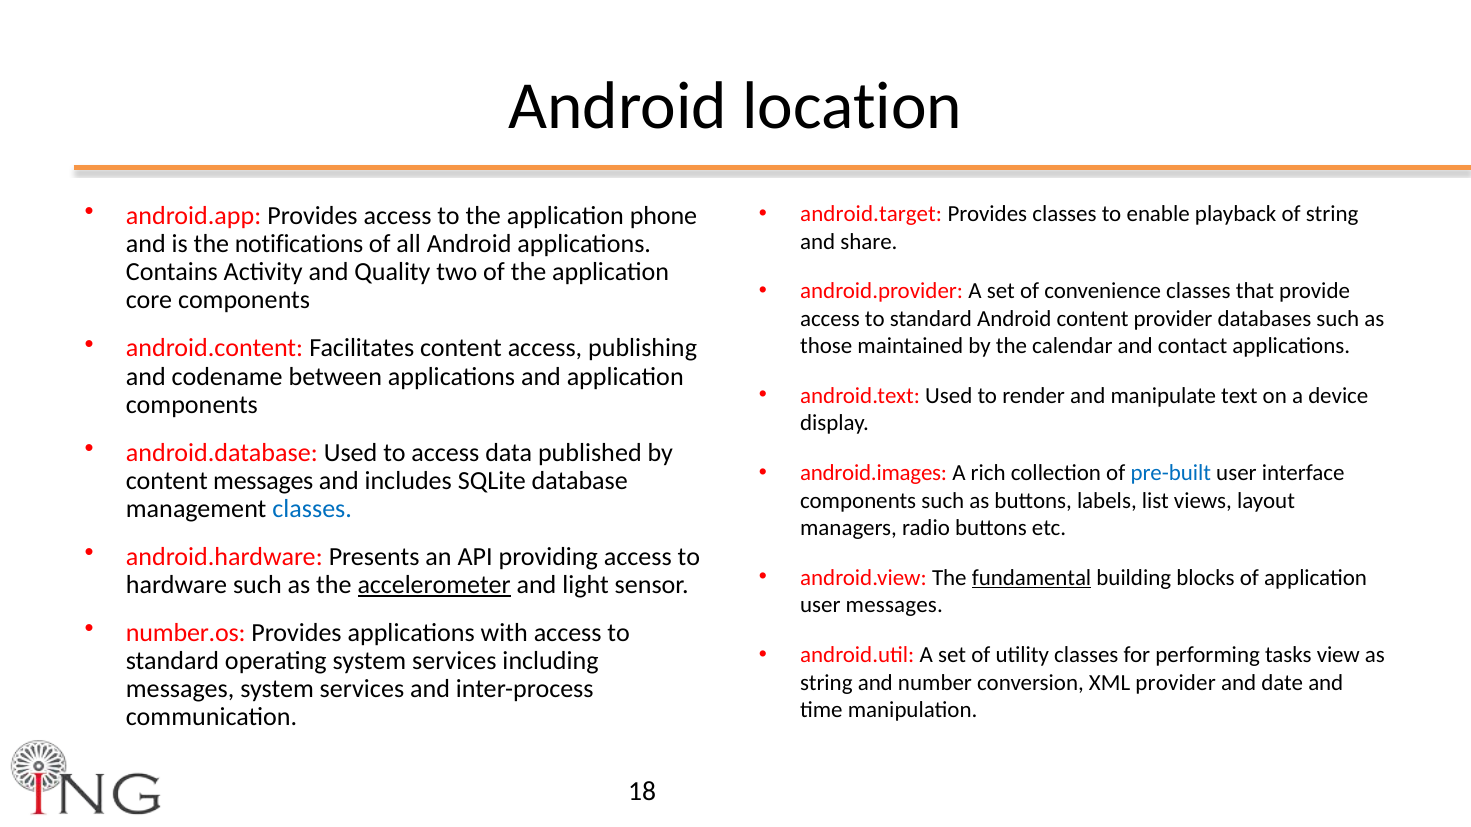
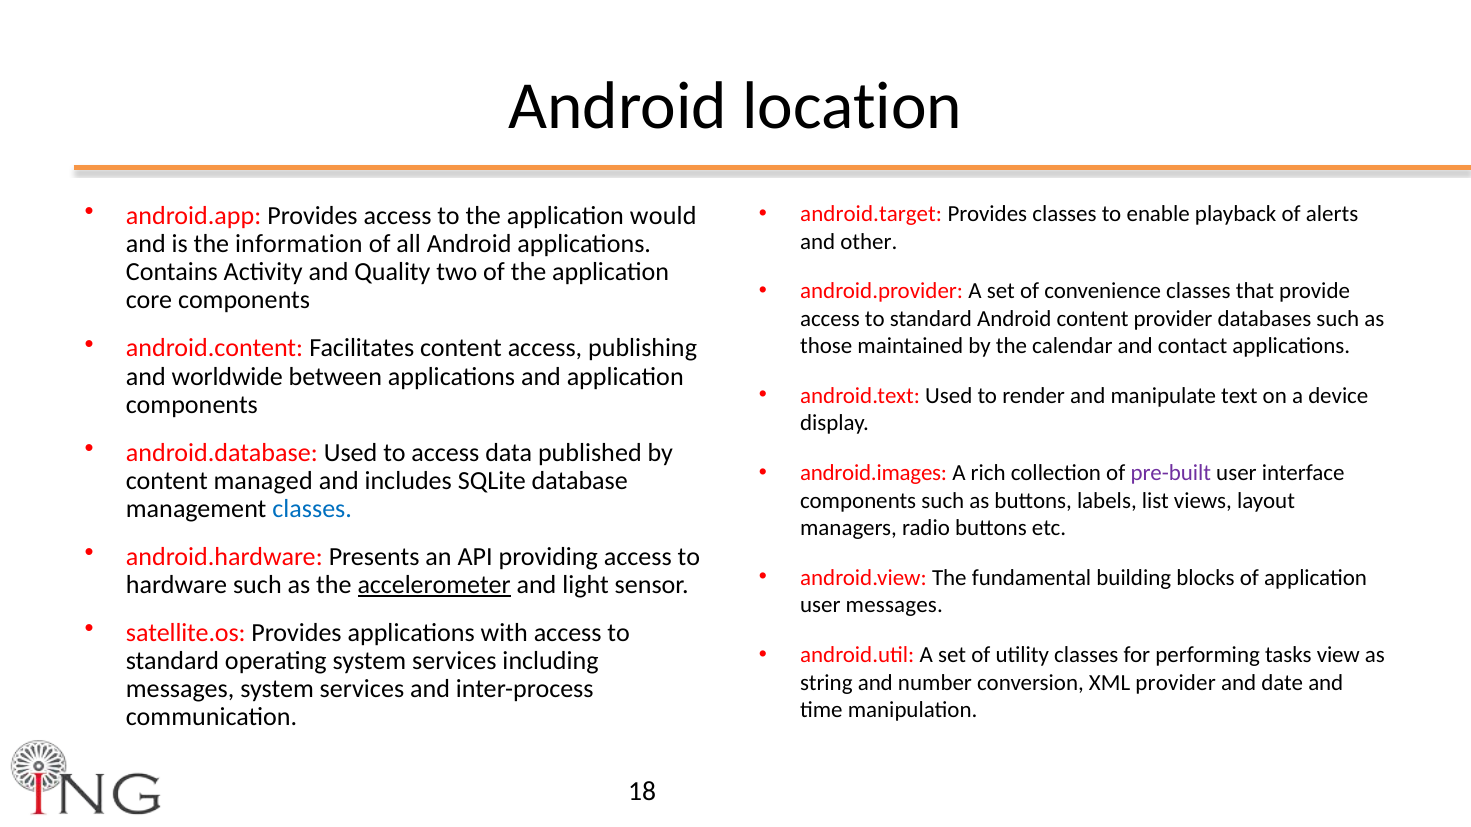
phone: phone -> would
of string: string -> alerts
share: share -> other
notifications: notifications -> information
codename: codename -> worldwide
pre-built colour: blue -> purple
content messages: messages -> managed
fundamental underline: present -> none
number.os: number.os -> satellite.os
